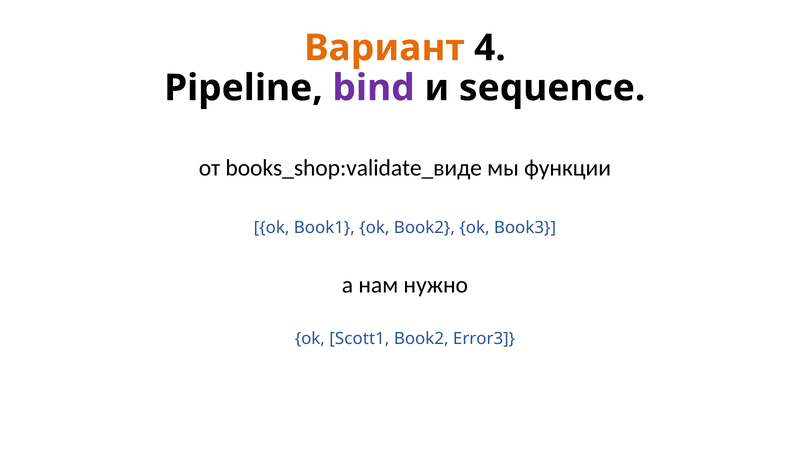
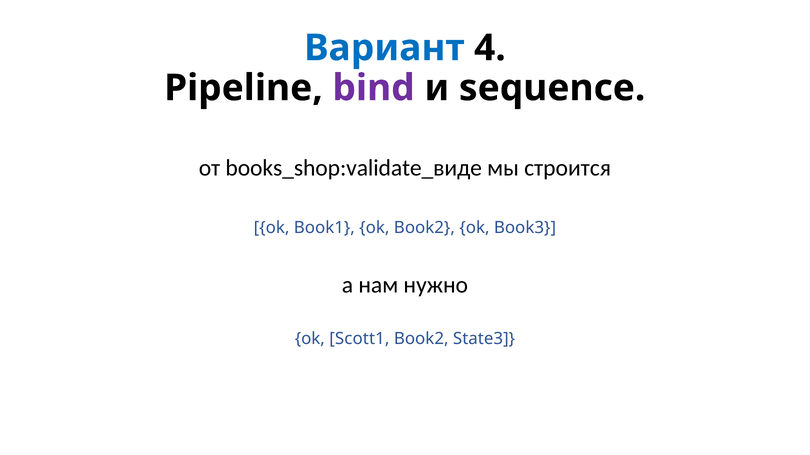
Вариант colour: orange -> blue
функции: функции -> строится
Error3: Error3 -> State3
